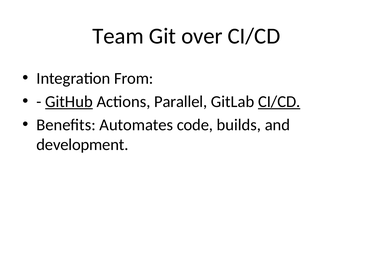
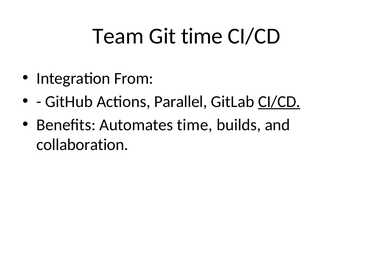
Git over: over -> time
GitHub underline: present -> none
Automates code: code -> time
development: development -> collaboration
